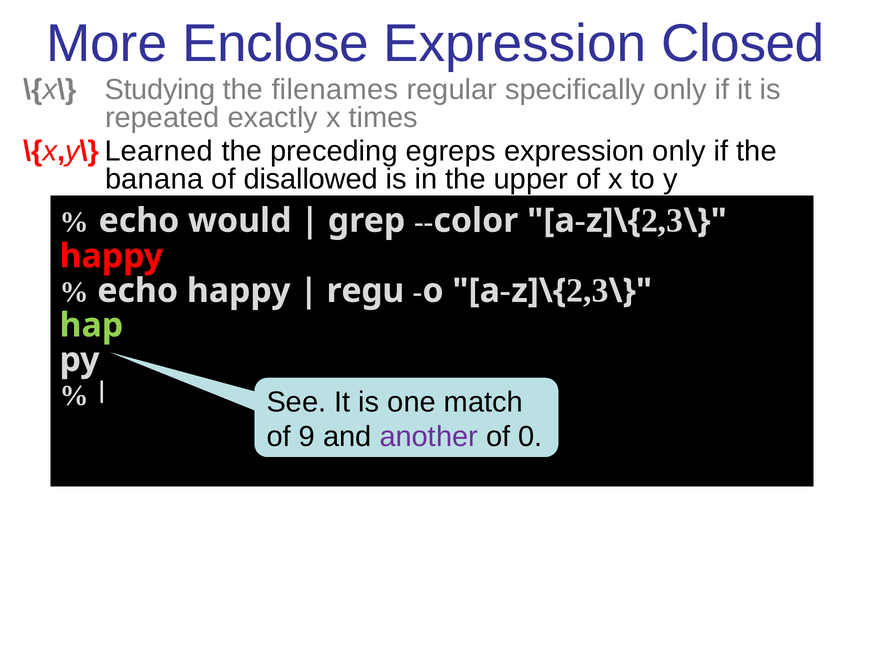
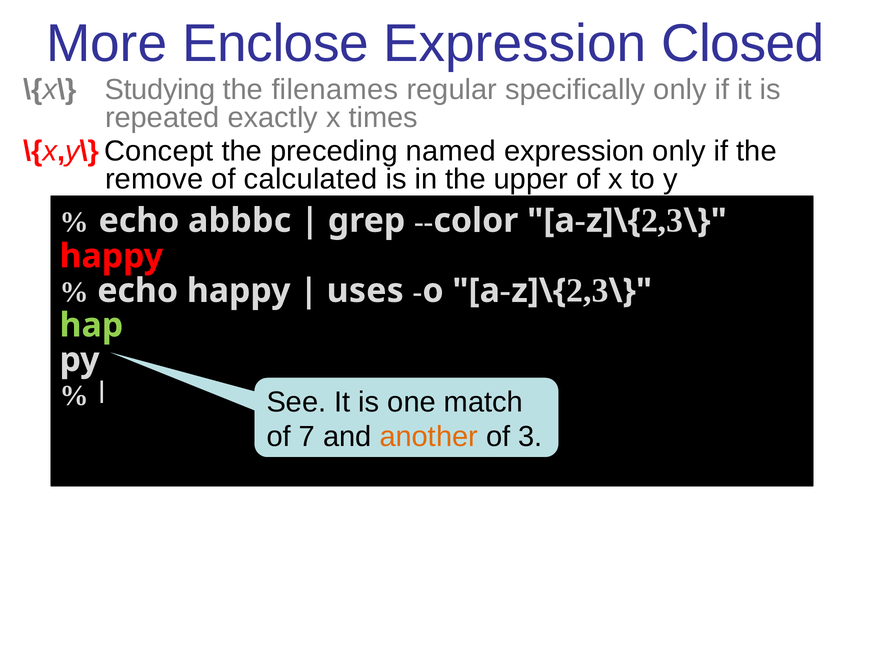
Learned: Learned -> Concept
egreps: egreps -> named
banana: banana -> remove
disallowed: disallowed -> calculated
would: would -> abbbc
regu: regu -> uses
9: 9 -> 7
another colour: purple -> orange
0: 0 -> 3
